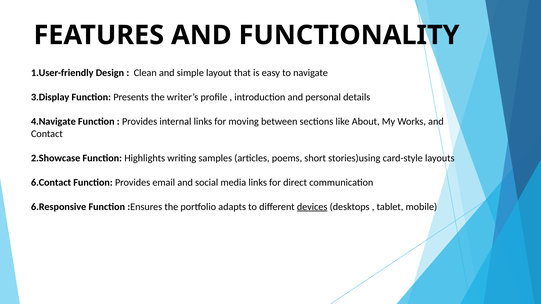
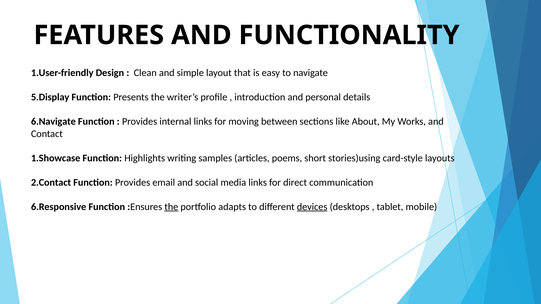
3.Display: 3.Display -> 5.Display
4.Navigate: 4.Navigate -> 6.Navigate
2.Showcase: 2.Showcase -> 1.Showcase
6.Contact: 6.Contact -> 2.Contact
the at (171, 207) underline: none -> present
